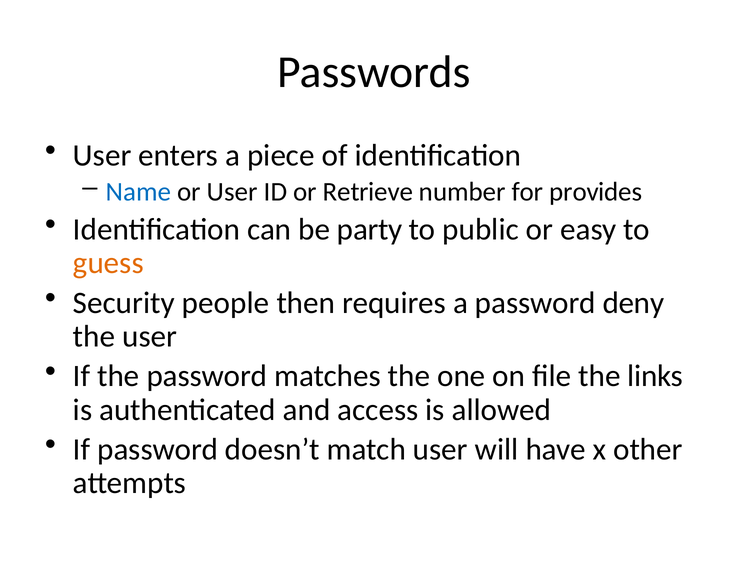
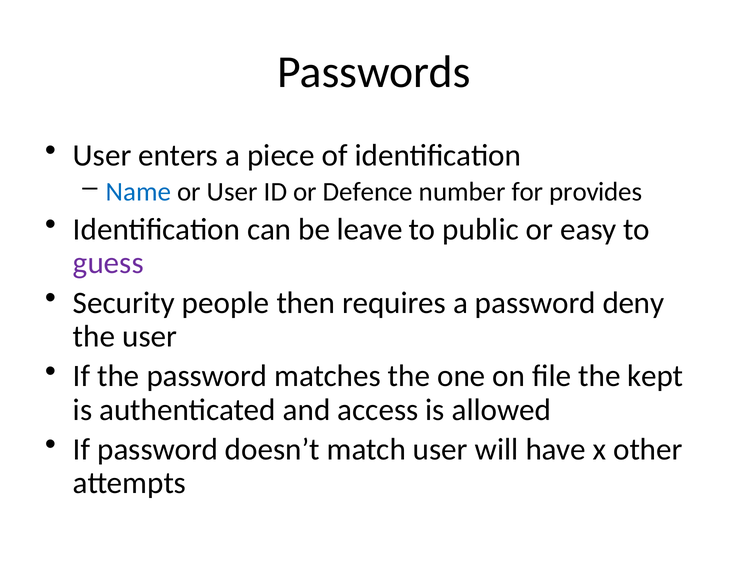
Retrieve: Retrieve -> Defence
party: party -> leave
guess colour: orange -> purple
links: links -> kept
